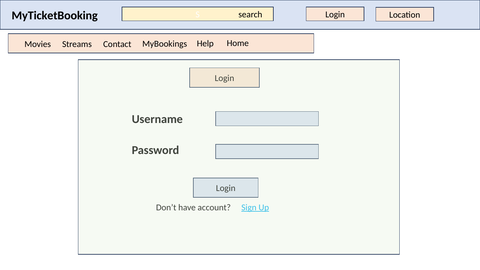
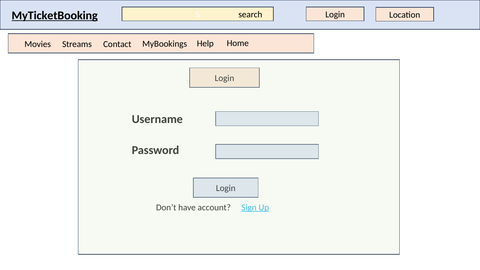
MyTicketBooking underline: none -> present
